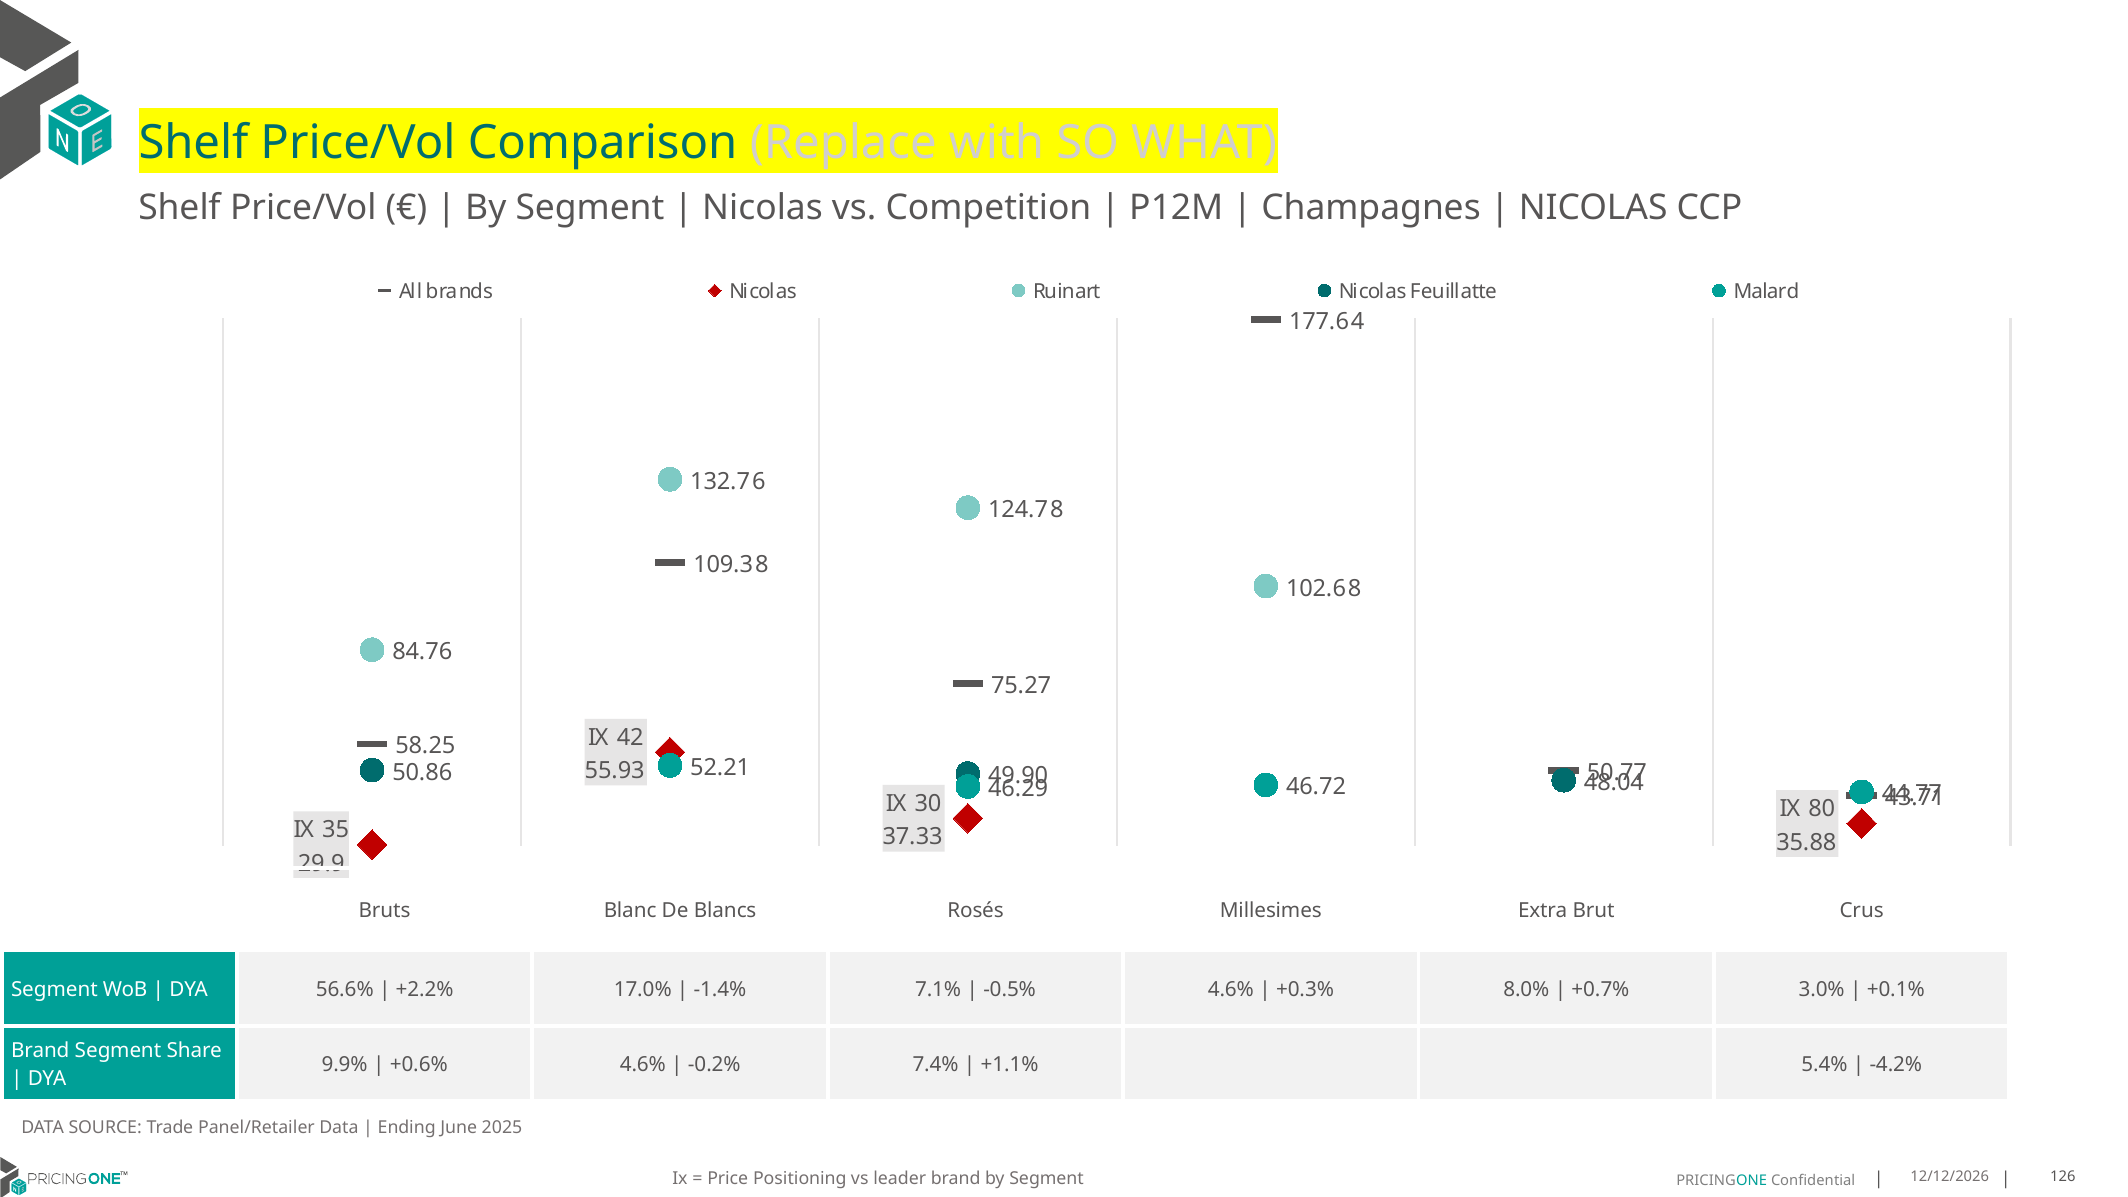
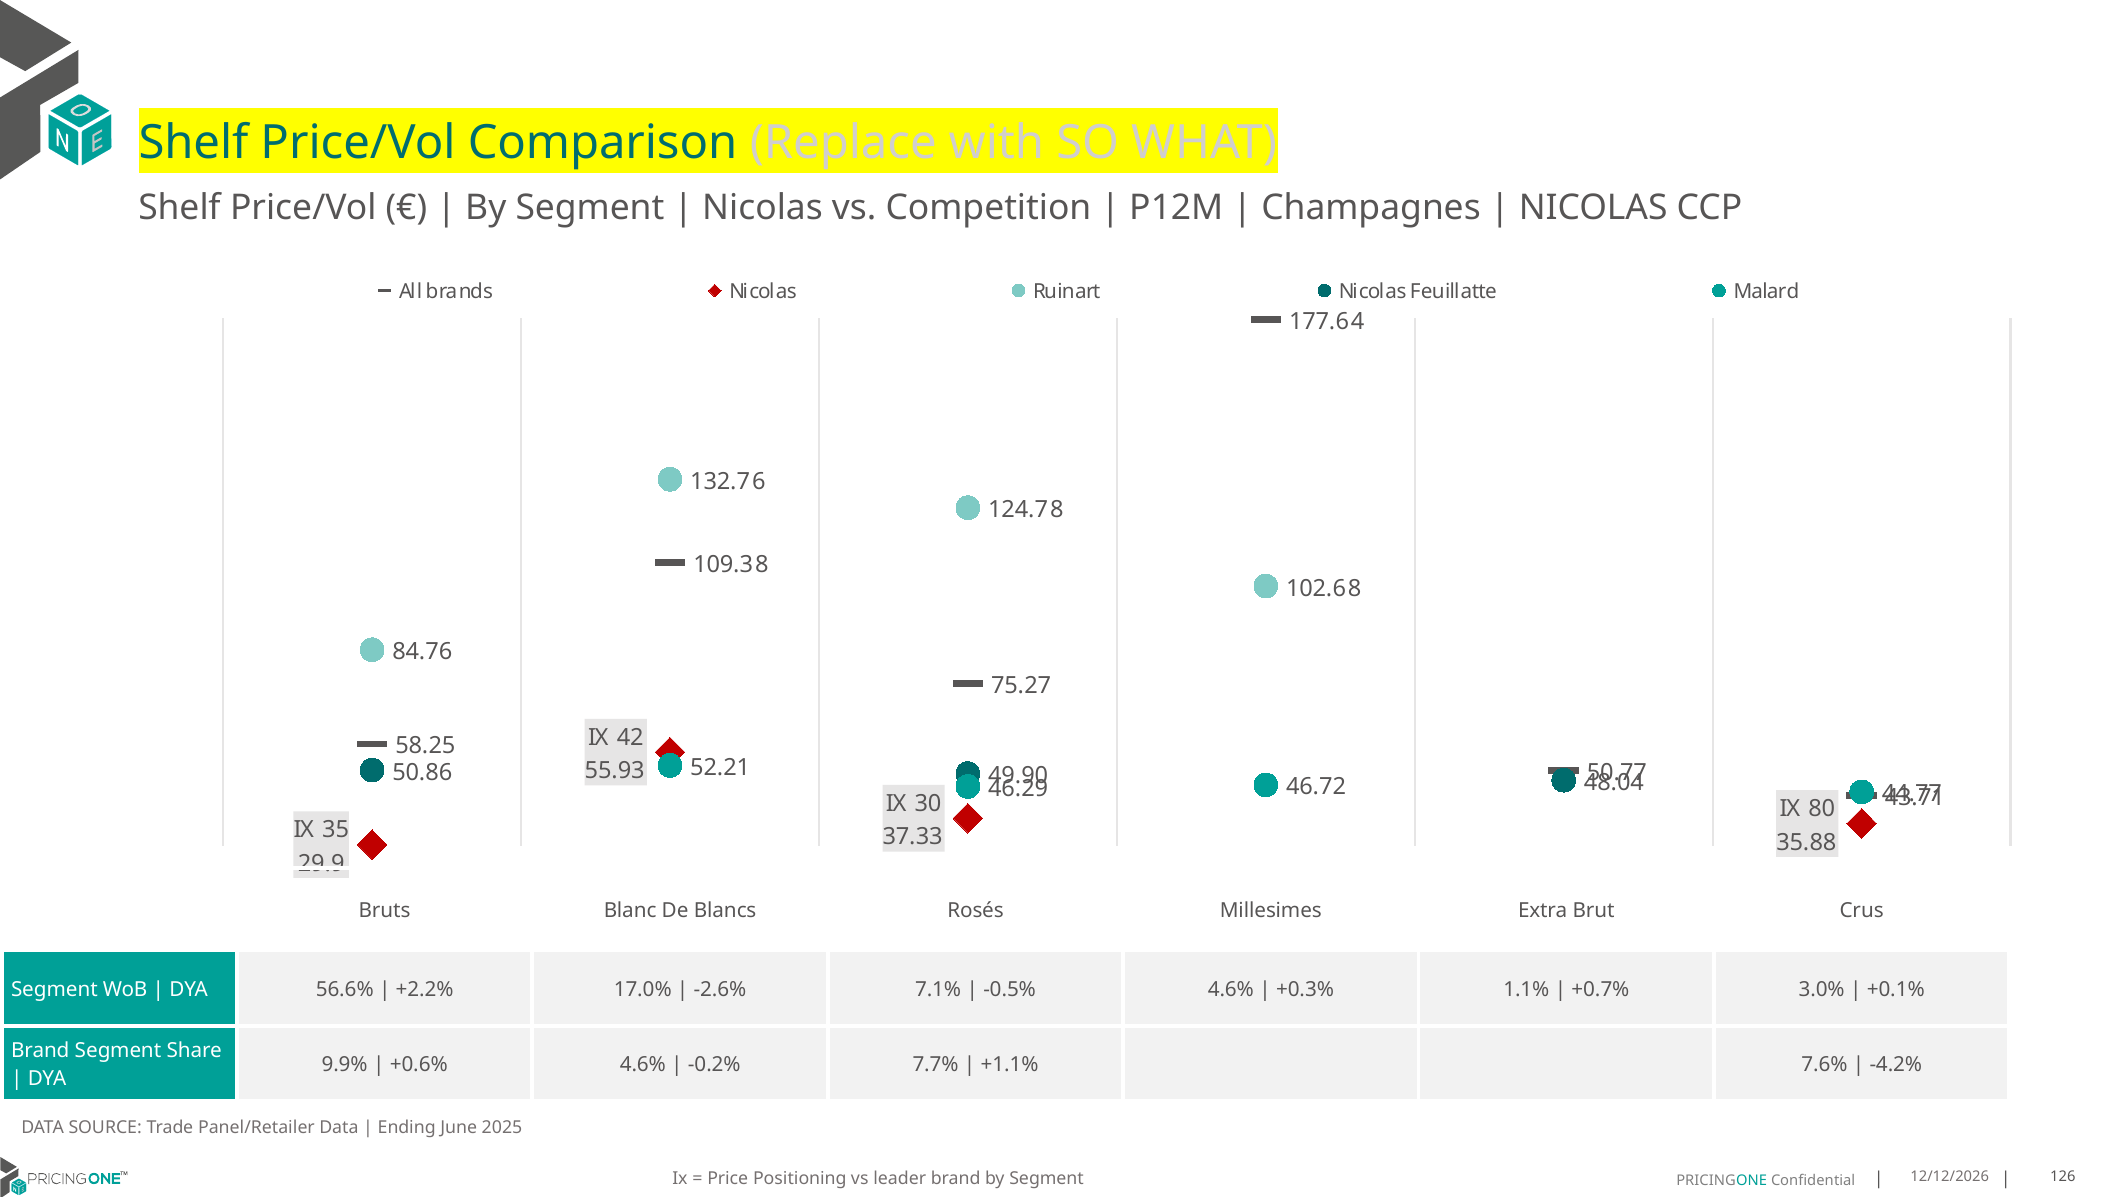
-1.4%: -1.4% -> -2.6%
8.0%: 8.0% -> 1.1%
7.4%: 7.4% -> 7.7%
5.4%: 5.4% -> 7.6%
